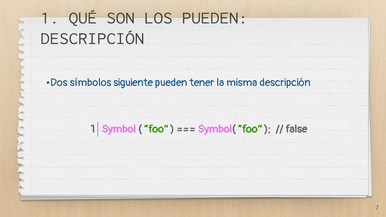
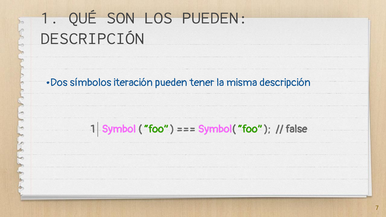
siguiente: siguiente -> iteración
